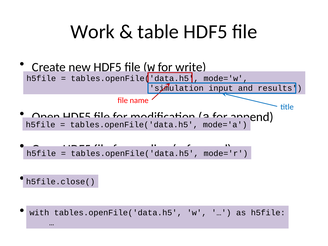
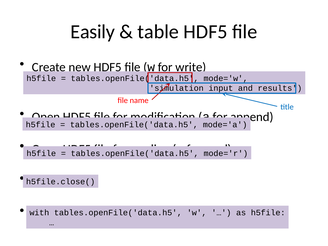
Work: Work -> Easily
